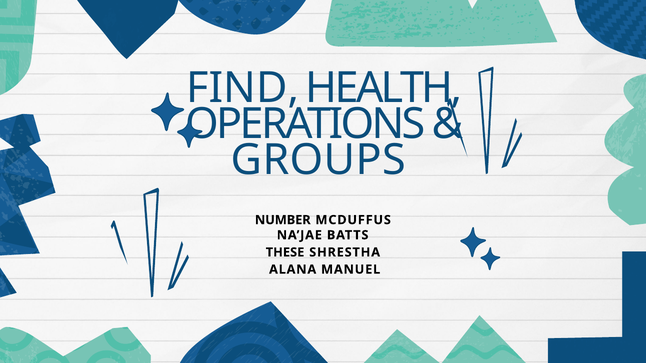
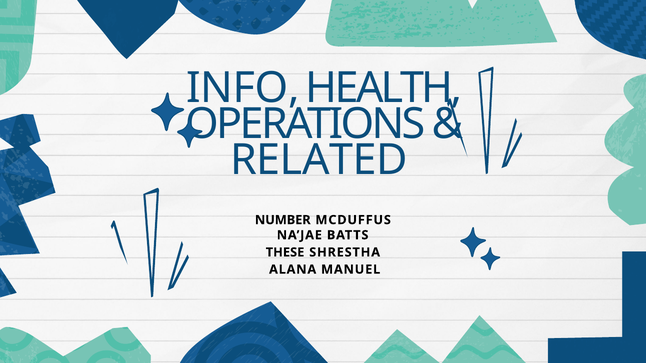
FIND: FIND -> INFO
GROUPS: GROUPS -> RELATED
